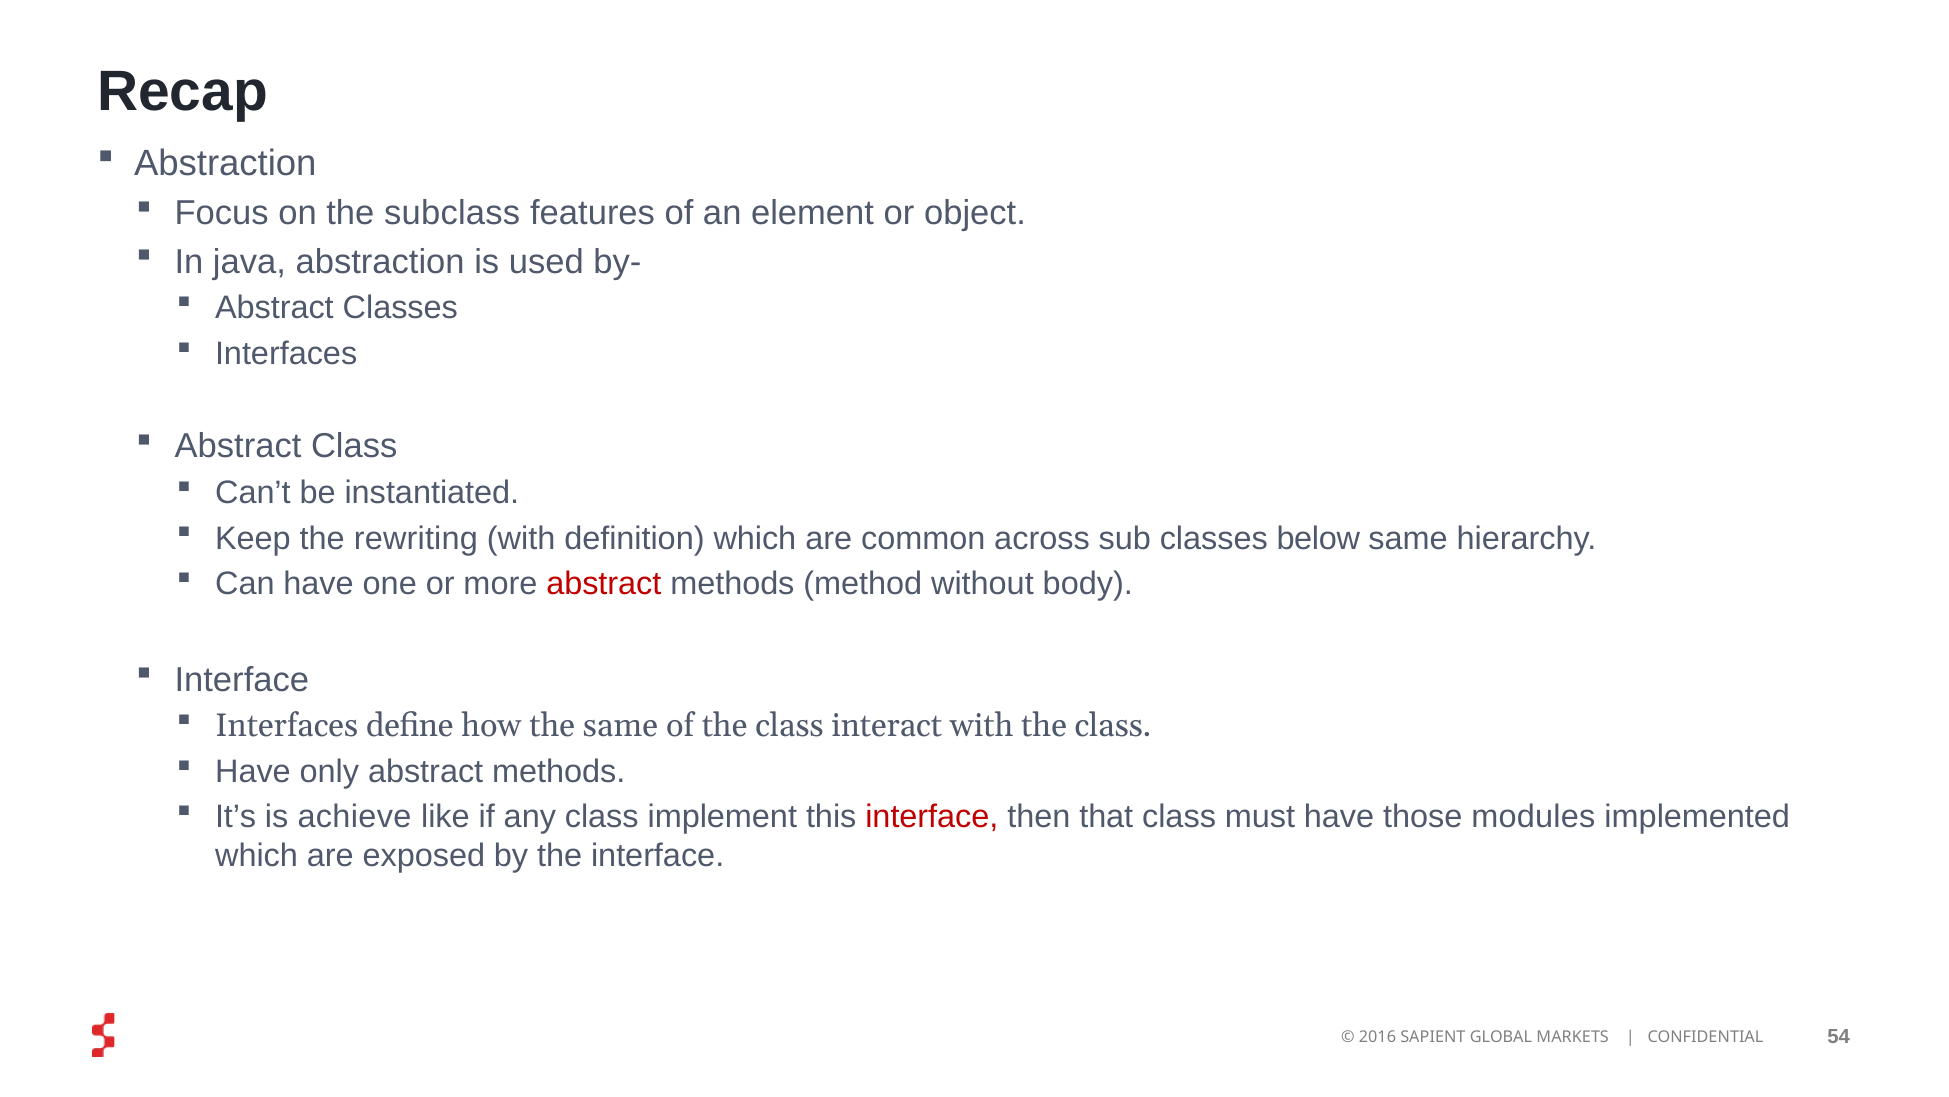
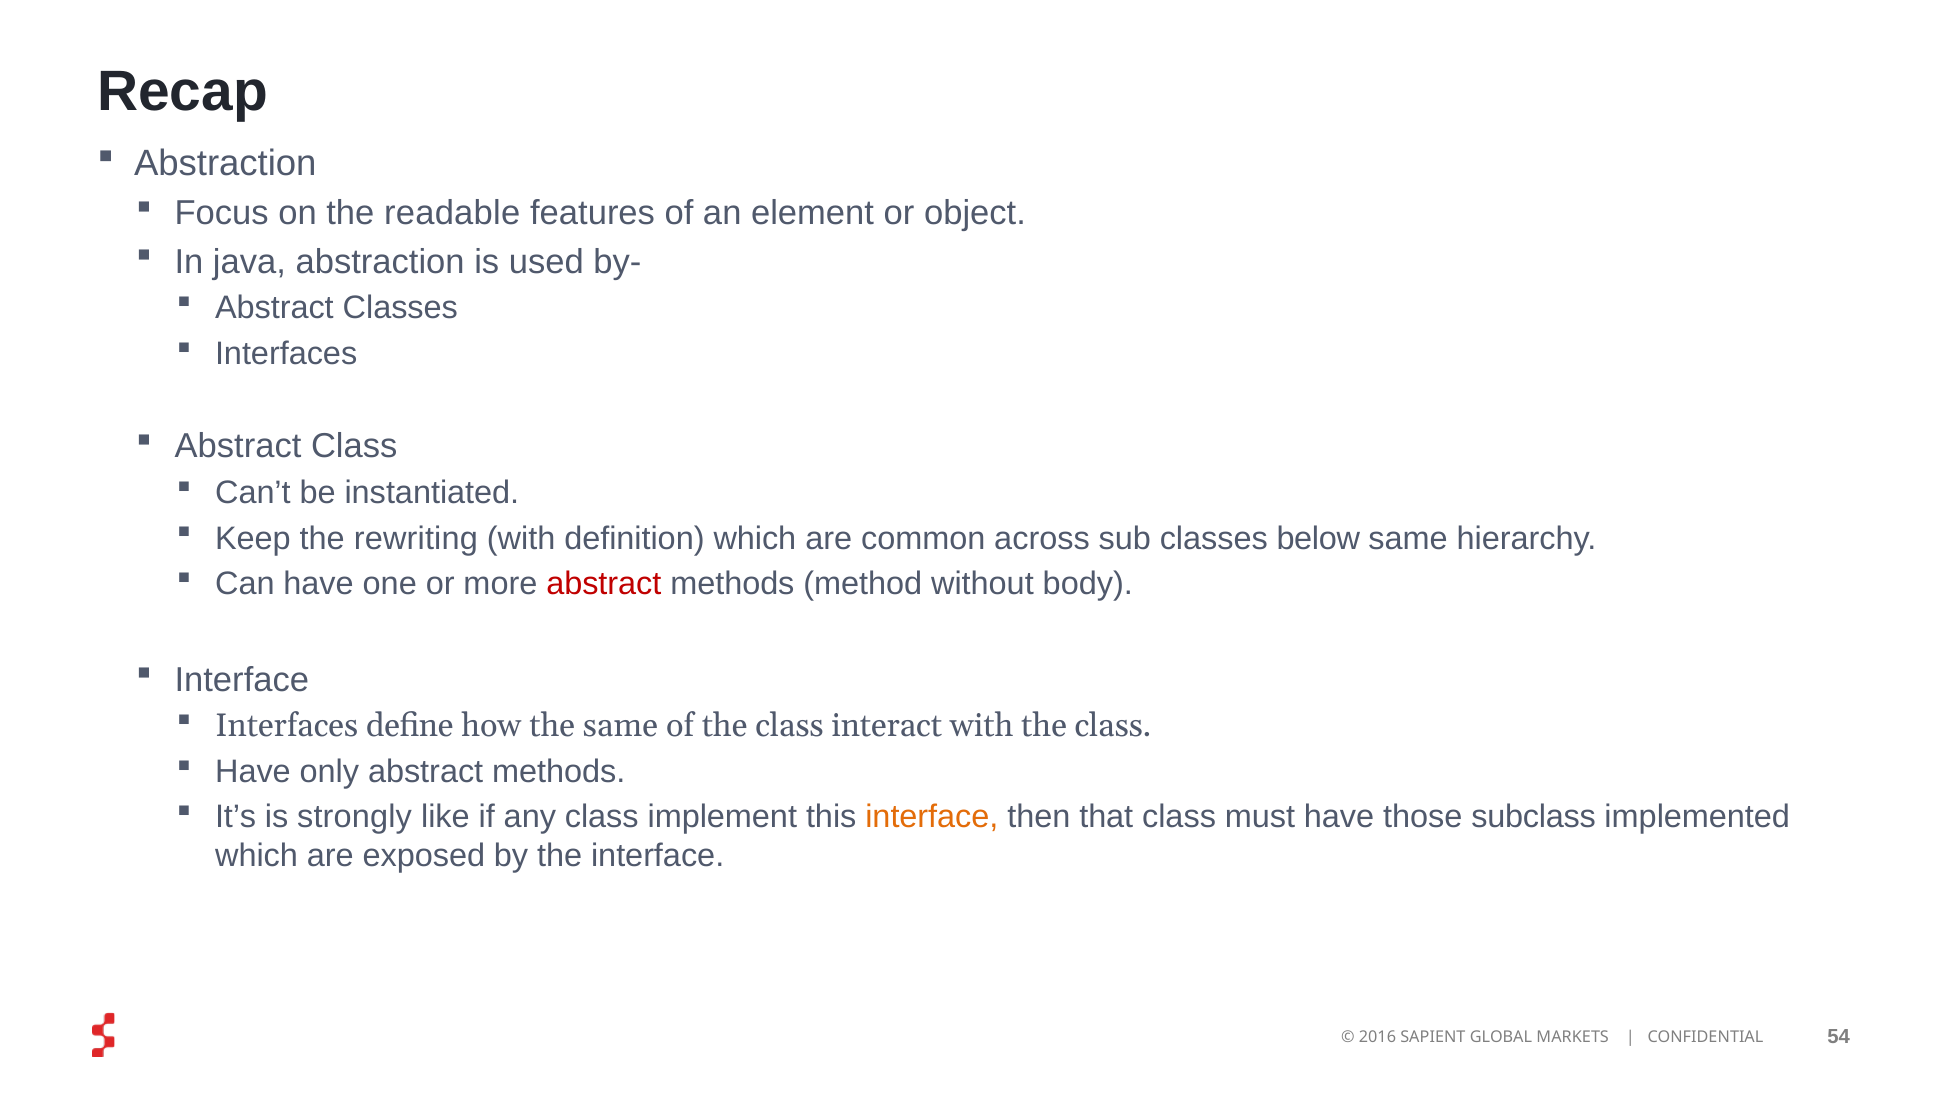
subclass: subclass -> readable
achieve: achieve -> strongly
interface at (932, 817) colour: red -> orange
modules: modules -> subclass
